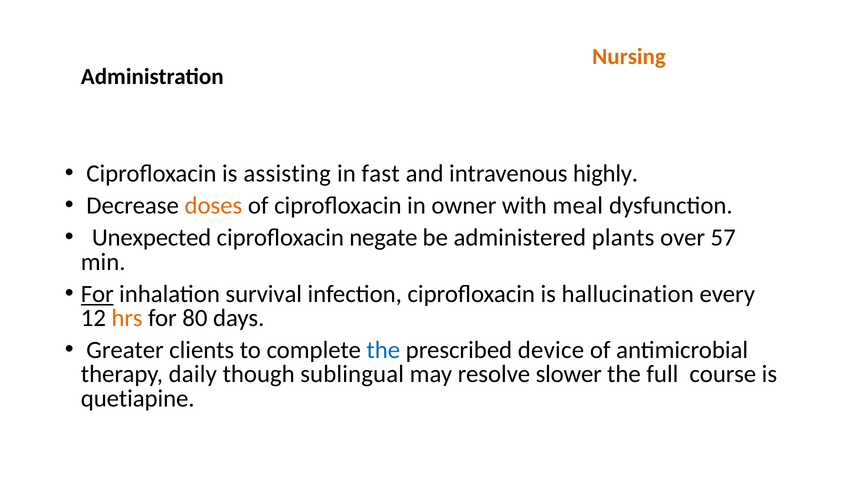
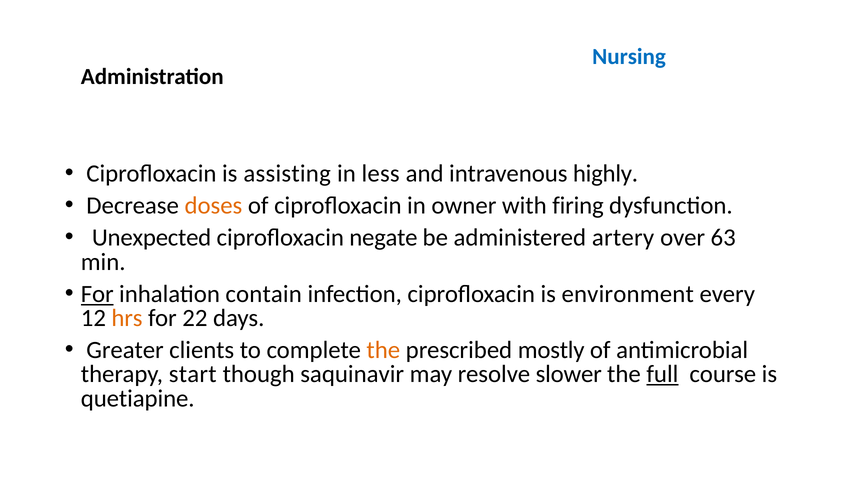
Nursing colour: orange -> blue
fast: fast -> less
meal: meal -> firing
plants: plants -> artery
57: 57 -> 63
survival: survival -> contain
hallucination: hallucination -> environment
80: 80 -> 22
the at (383, 351) colour: blue -> orange
device: device -> mostly
daily: daily -> start
sublingual: sublingual -> saquinavir
full underline: none -> present
